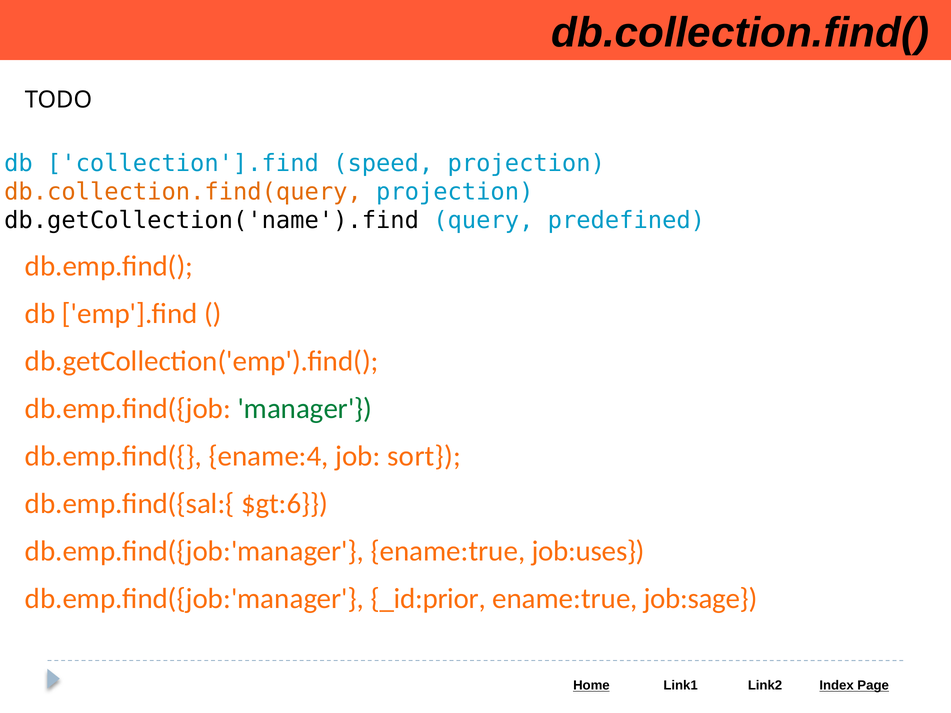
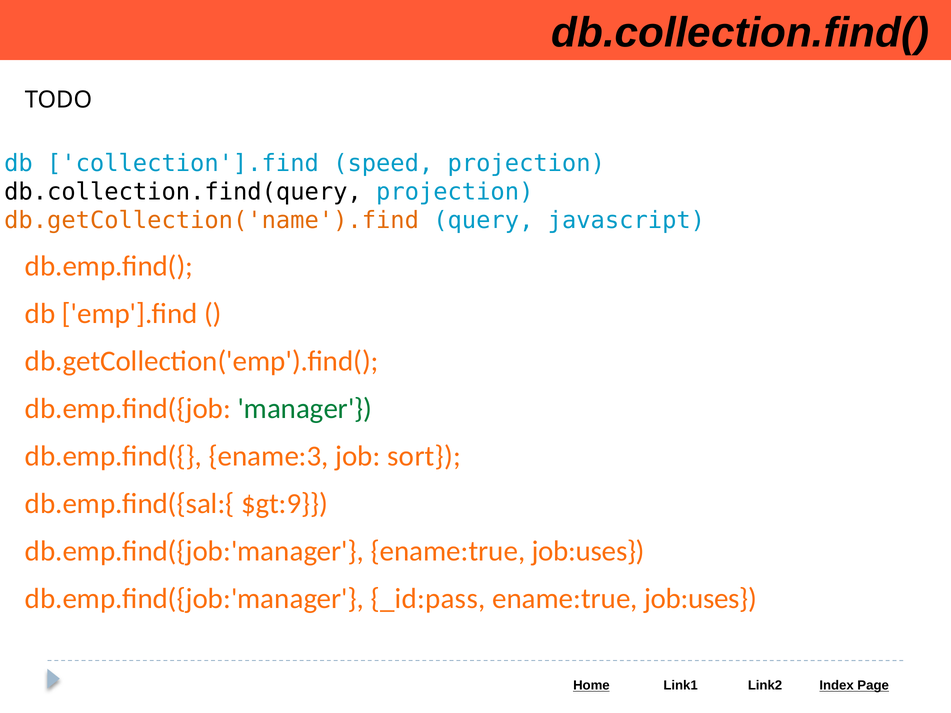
db.collection.find(query colour: orange -> black
db.getCollection('name').find colour: black -> orange
predefined: predefined -> javascript
ename:4: ename:4 -> ename:3
$gt:6: $gt:6 -> $gt:9
_id:prior: _id:prior -> _id:pass
job:sage at (701, 599): job:sage -> job:uses
